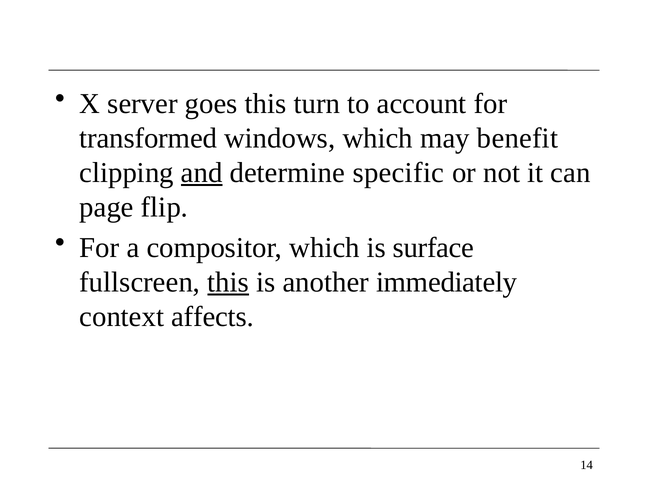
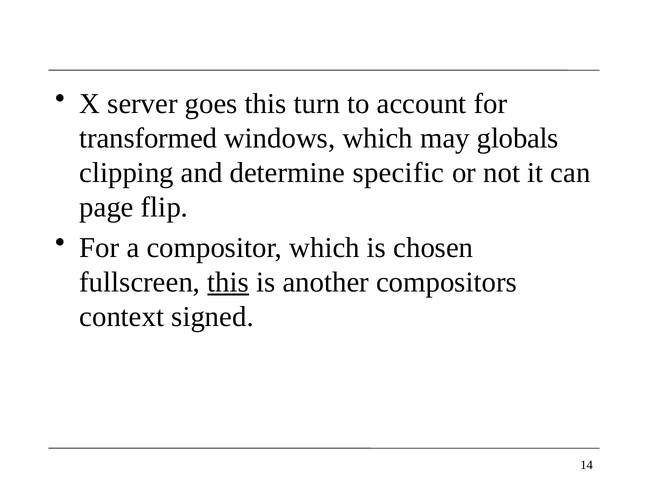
benefit: benefit -> globals
and underline: present -> none
surface: surface -> chosen
immediately: immediately -> compositors
affects: affects -> signed
